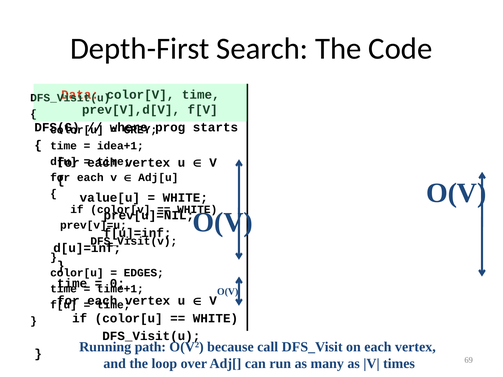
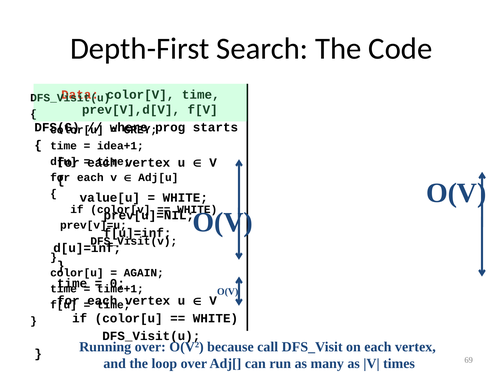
EDGES: EDGES -> AGAIN
Running path: path -> over
